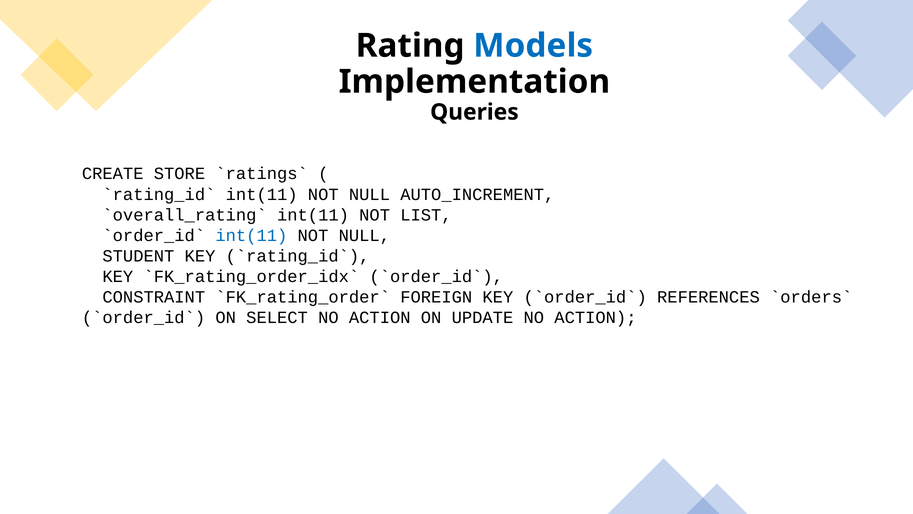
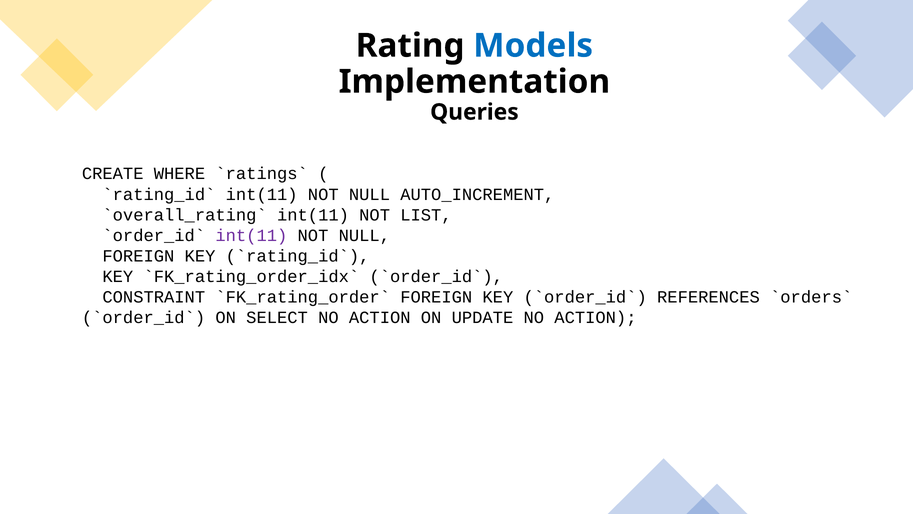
STORE: STORE -> WHERE
int(11 at (251, 235) colour: blue -> purple
STUDENT at (138, 256): STUDENT -> FOREIGN
